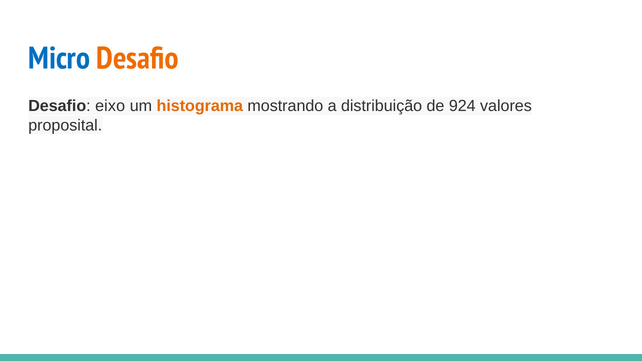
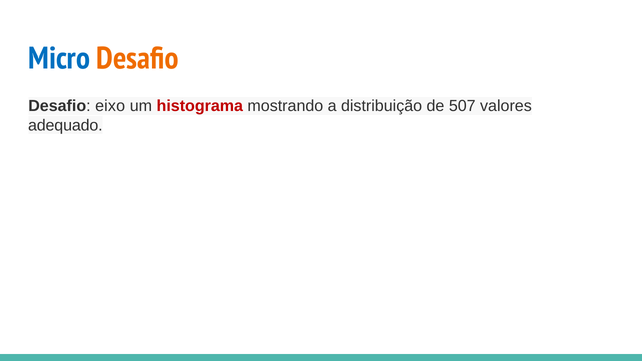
histograma colour: orange -> red
924: 924 -> 507
proposital: proposital -> adequado
